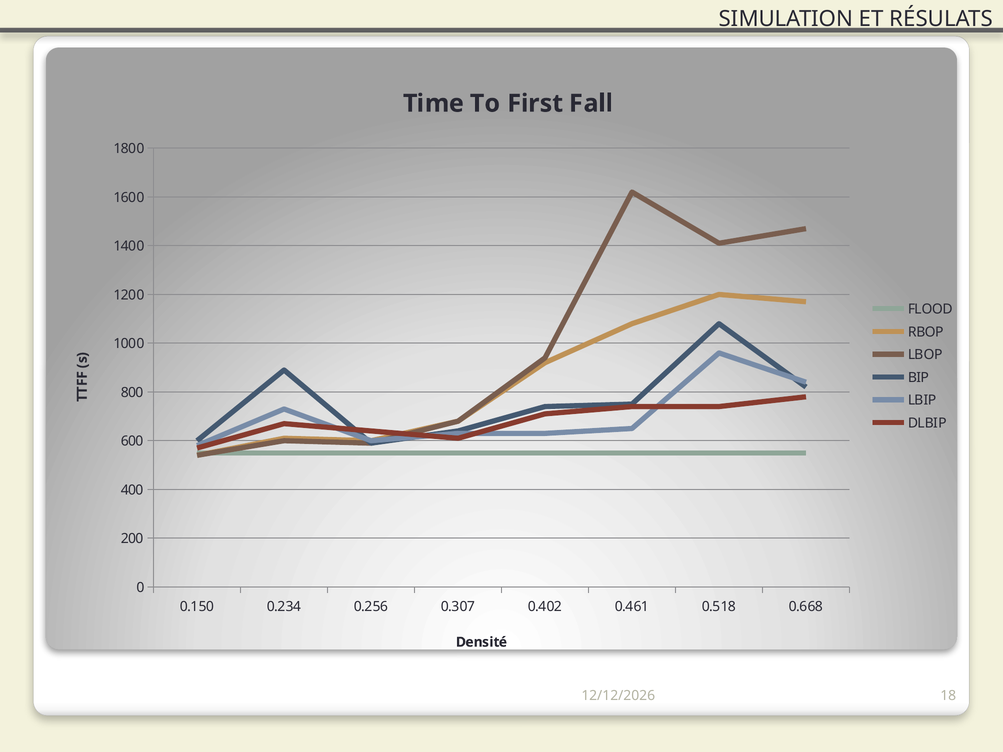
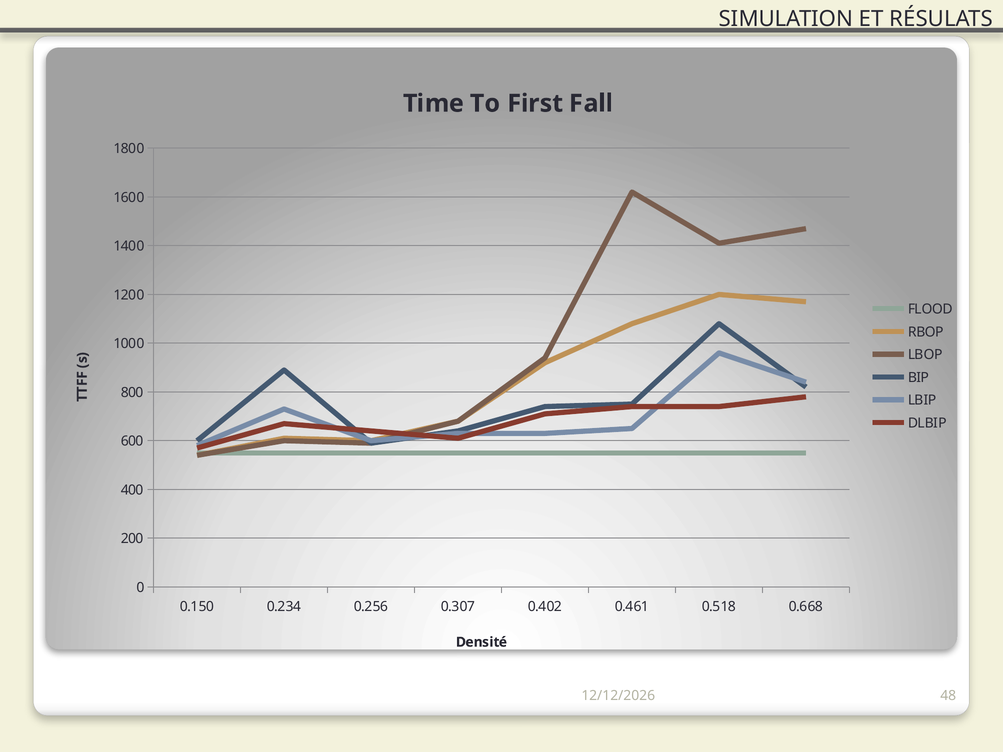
18: 18 -> 48
